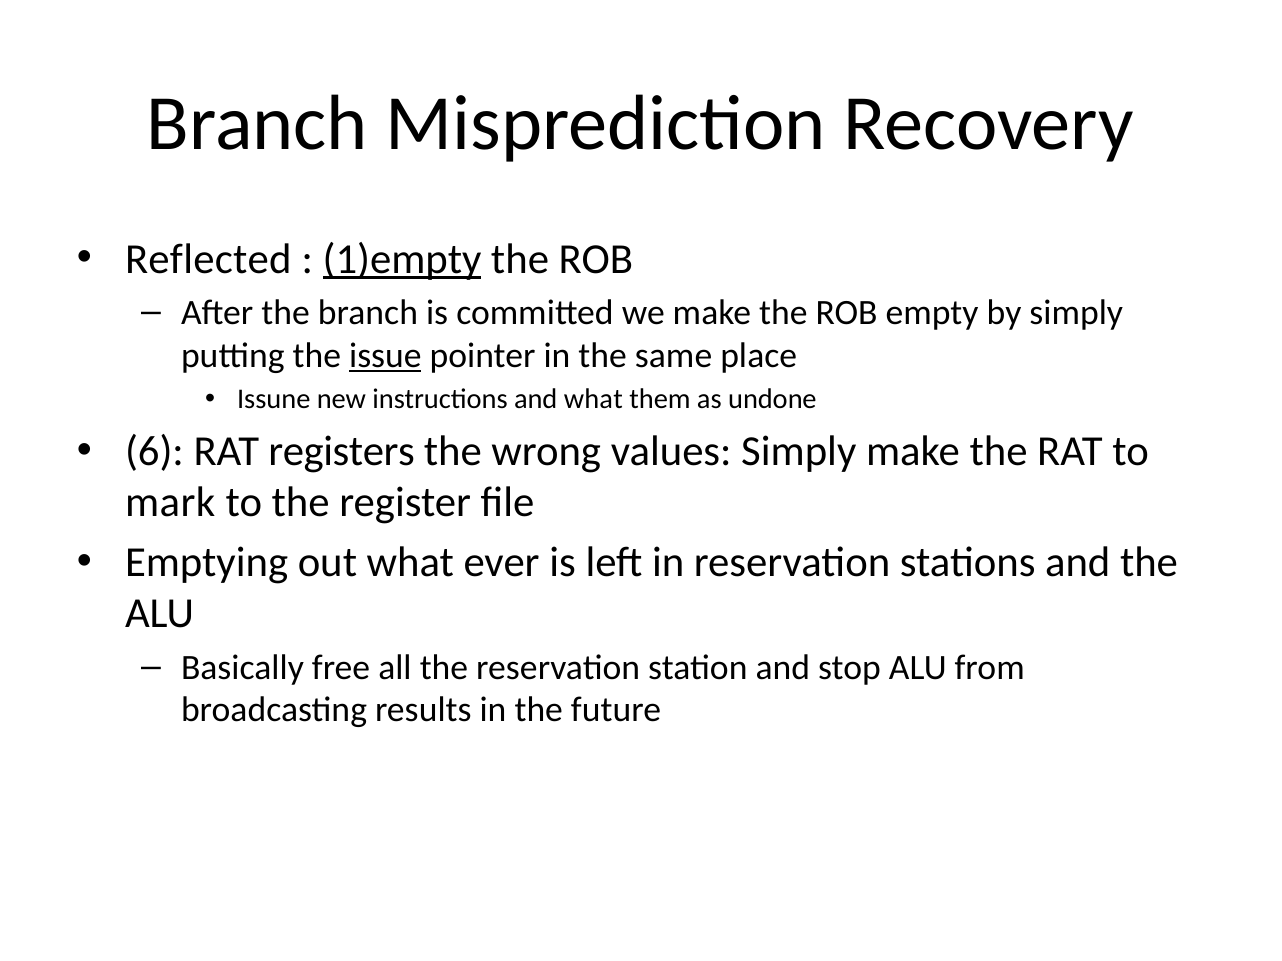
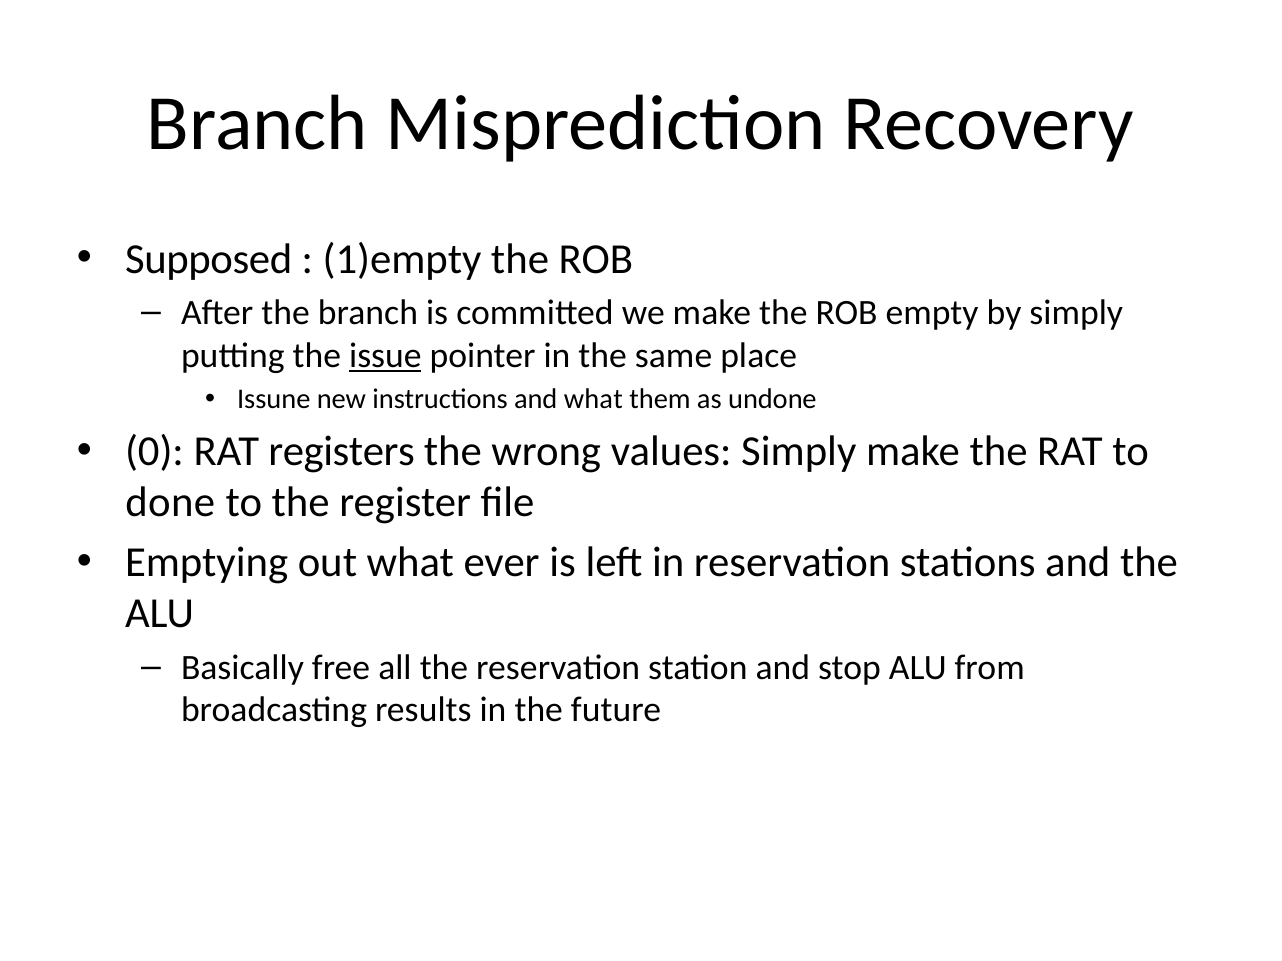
Reflected: Reflected -> Supposed
1)empty underline: present -> none
6: 6 -> 0
mark: mark -> done
